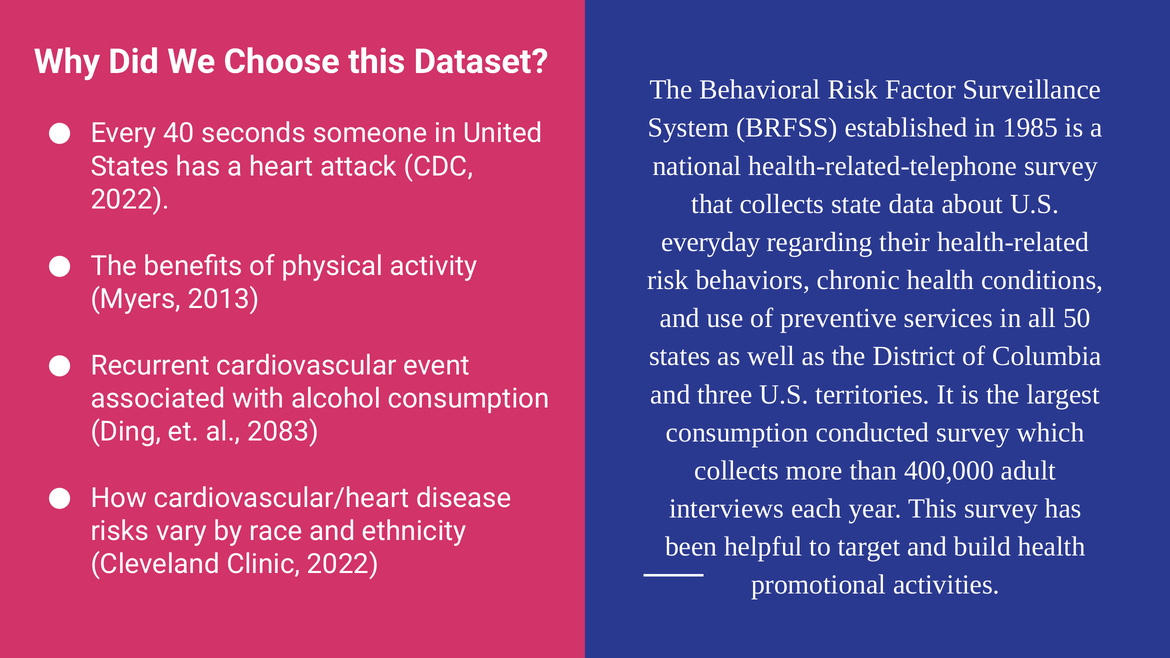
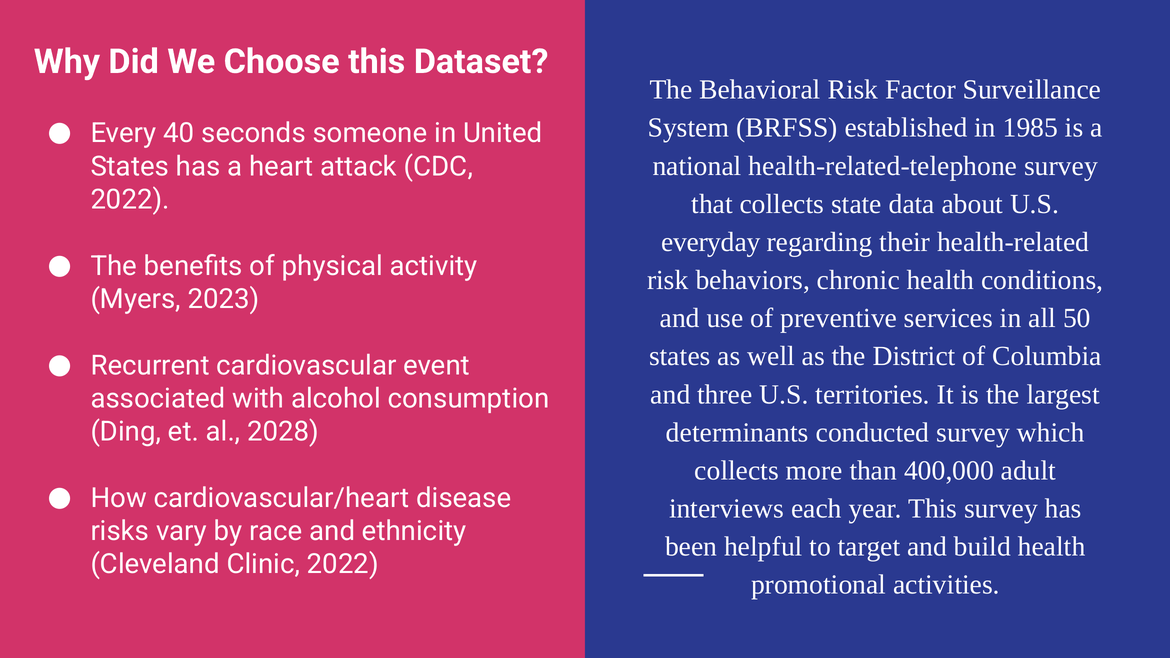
2013: 2013 -> 2023
consumption at (737, 433): consumption -> determinants
2083: 2083 -> 2028
